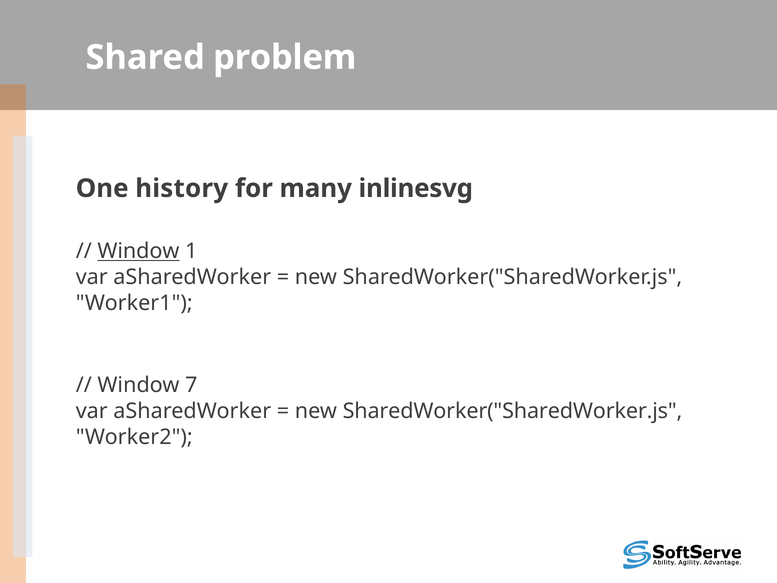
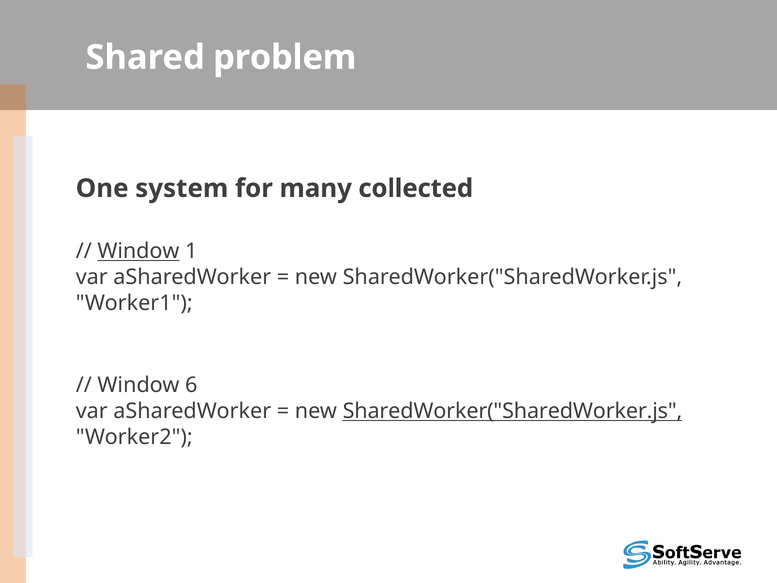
history: history -> system
inlinesvg: inlinesvg -> collected
7: 7 -> 6
SharedWorker("SharedWorker.js at (512, 411) underline: none -> present
